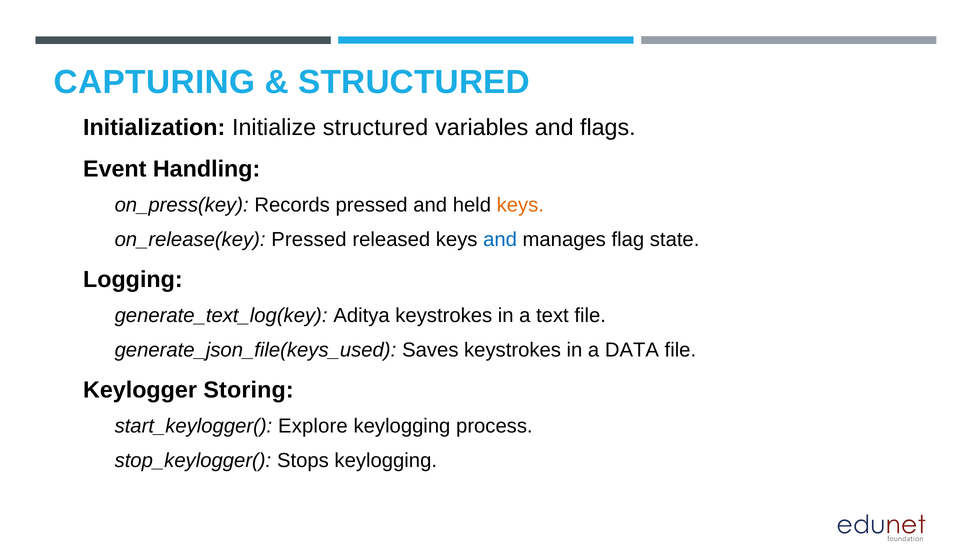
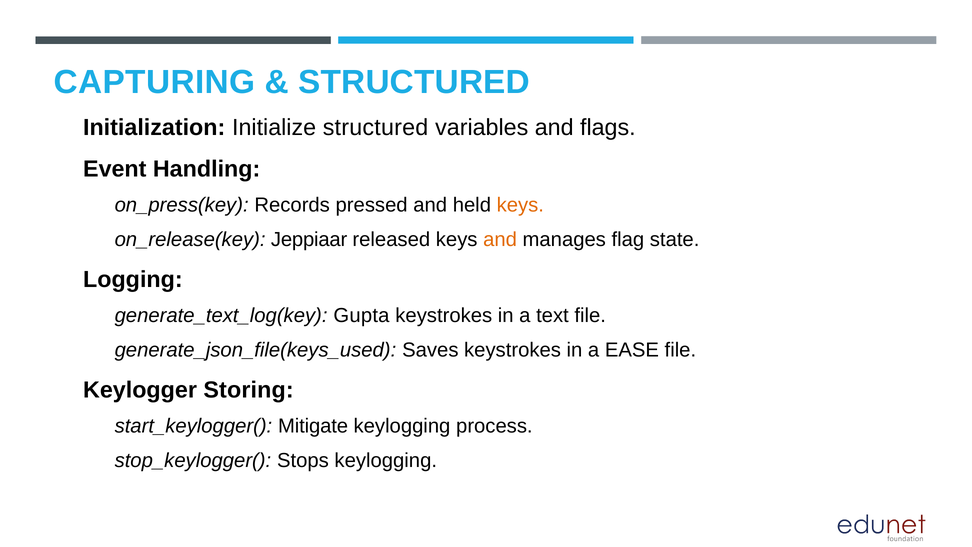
Pressed at (309, 239): Pressed -> Jeppiaar
and at (500, 239) colour: blue -> orange
Aditya: Aditya -> Gupta
DATA: DATA -> EASE
Explore: Explore -> Mitigate
